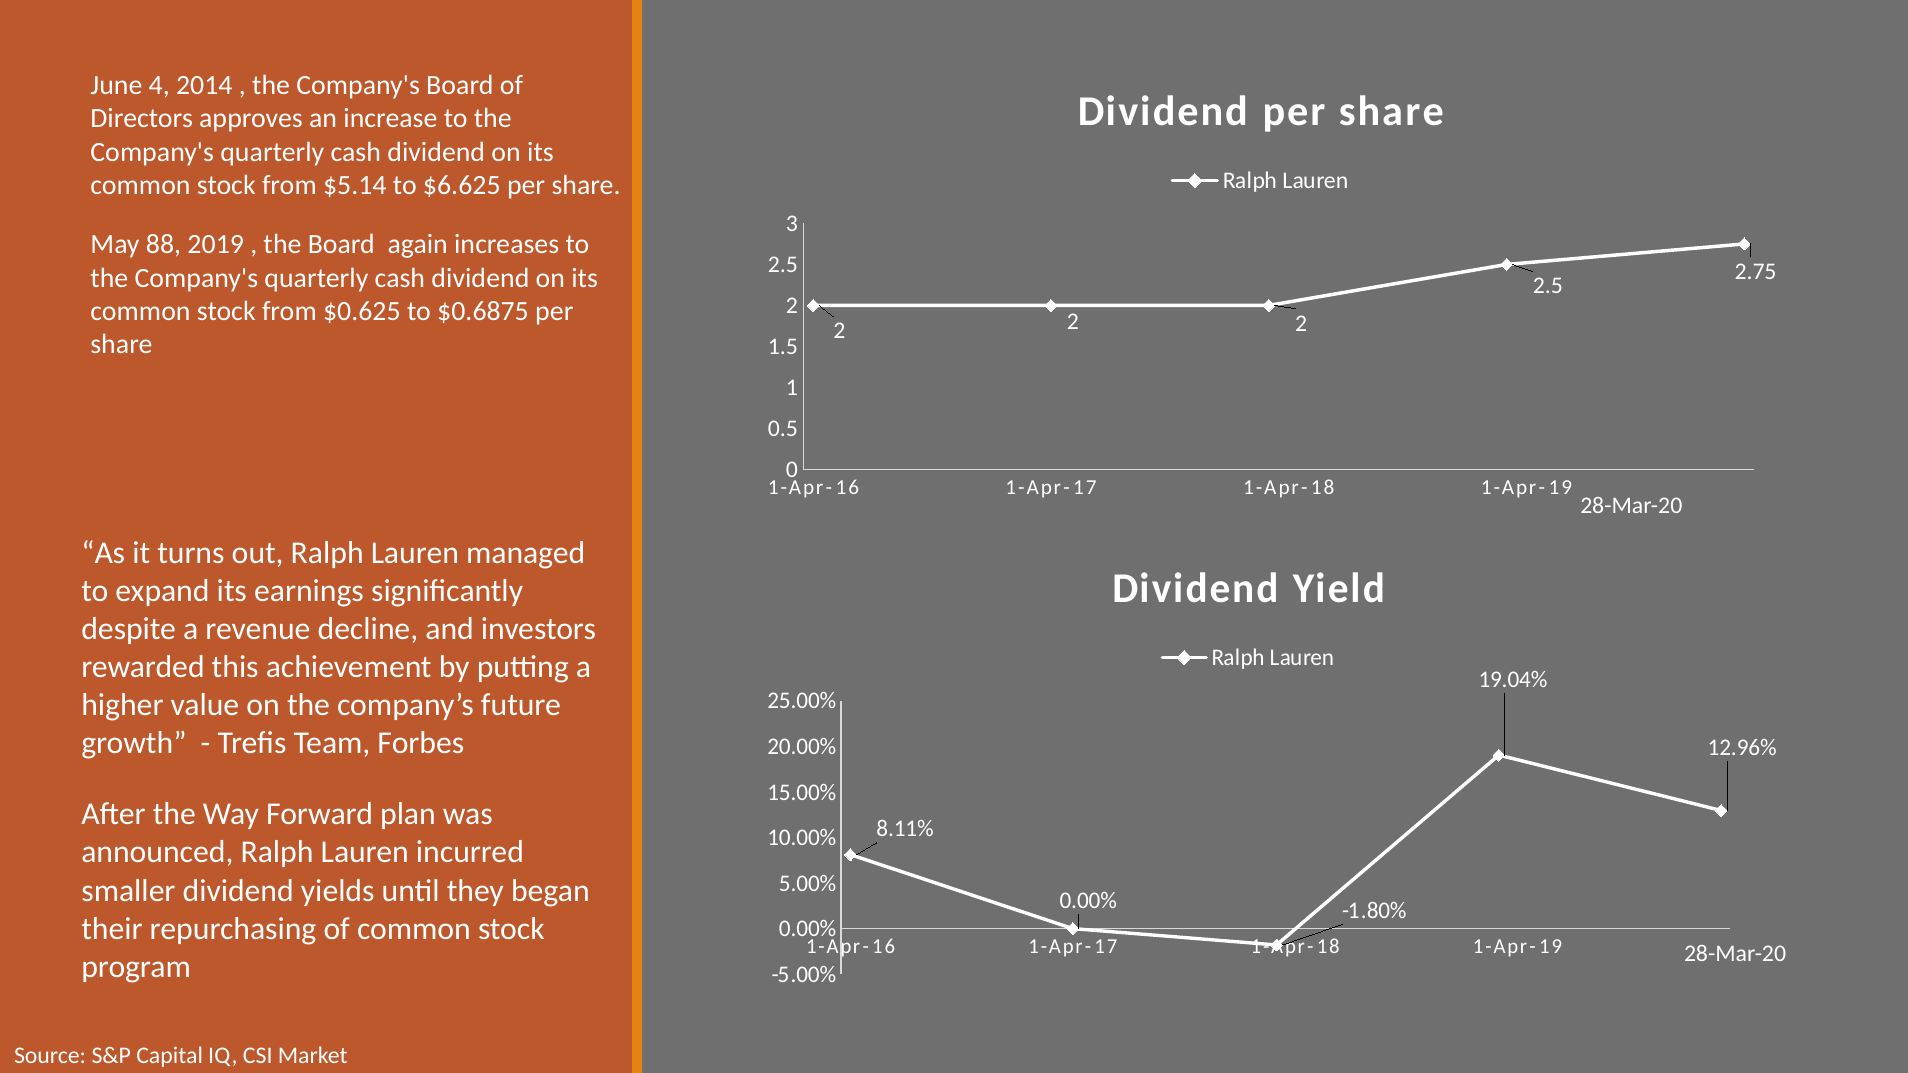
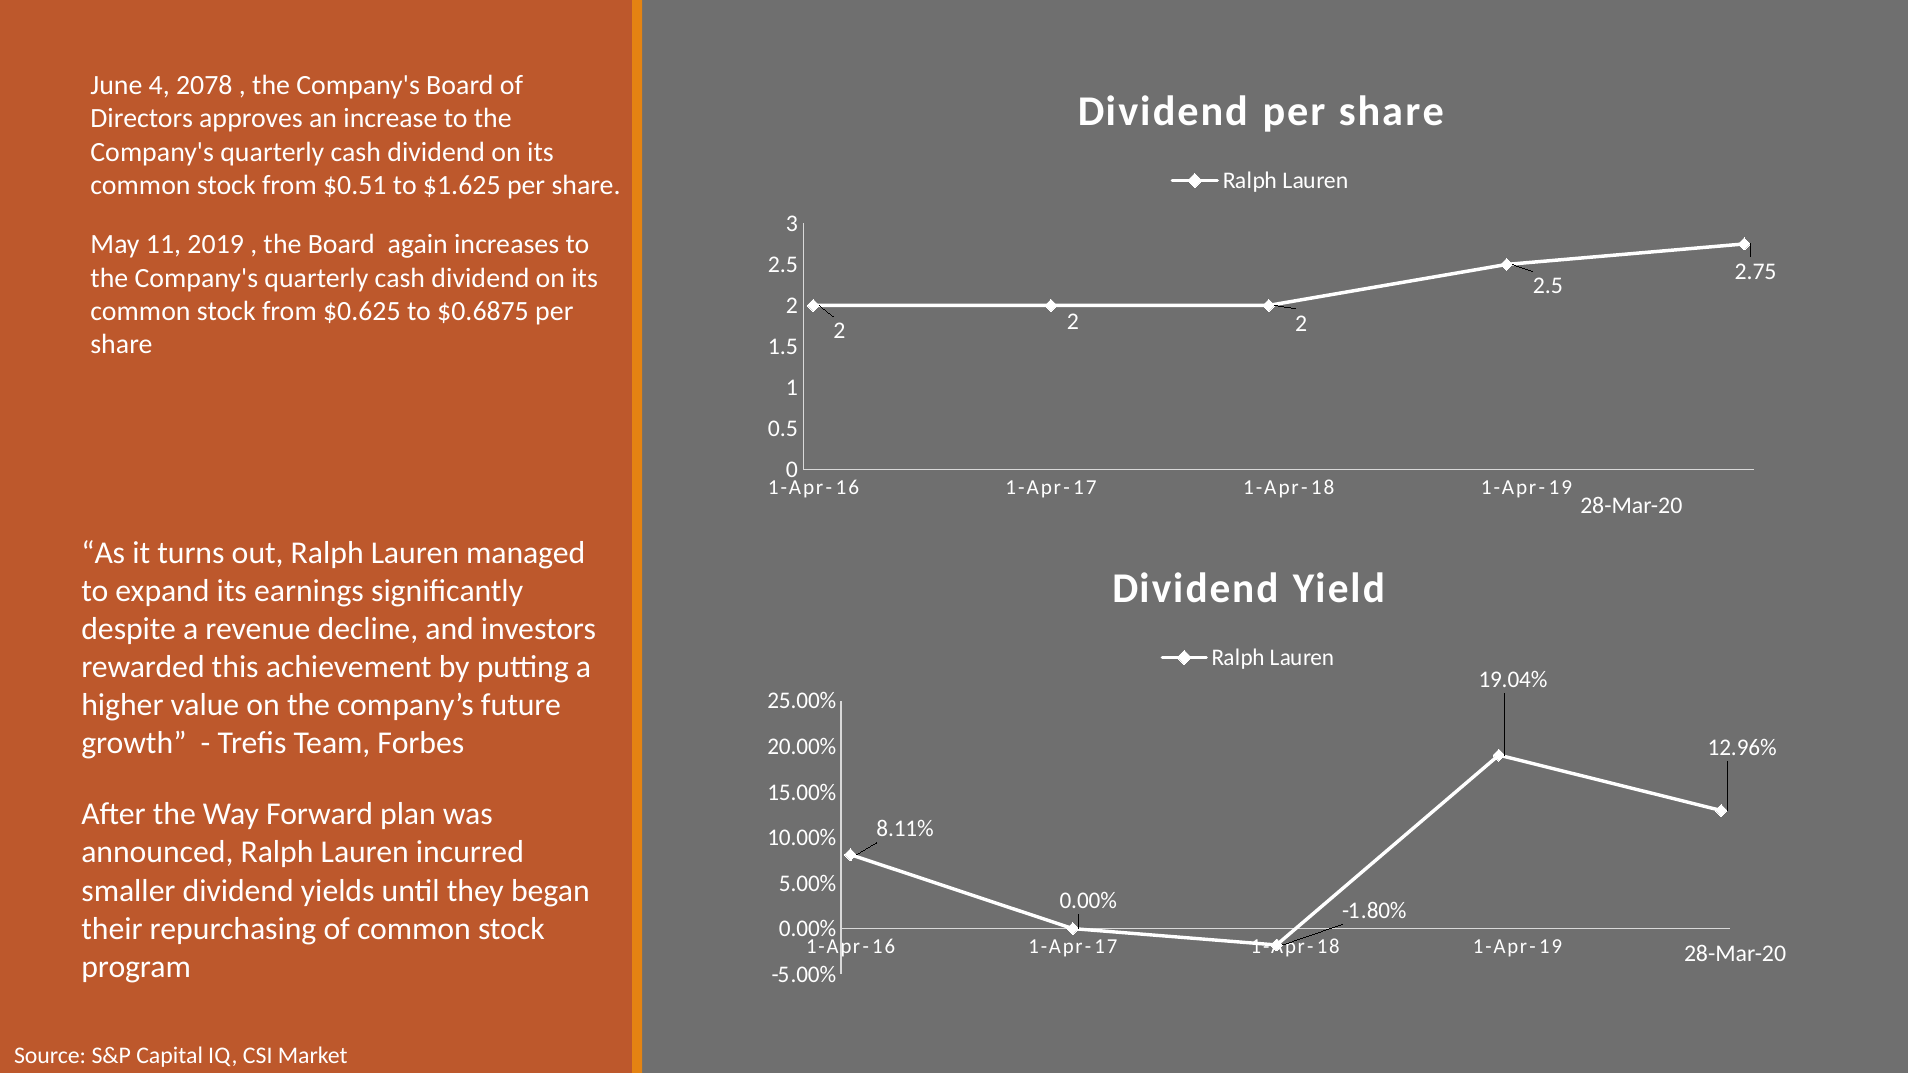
2014: 2014 -> 2078
$5.14: $5.14 -> $0.51
$6.625: $6.625 -> $1.625
88: 88 -> 11
